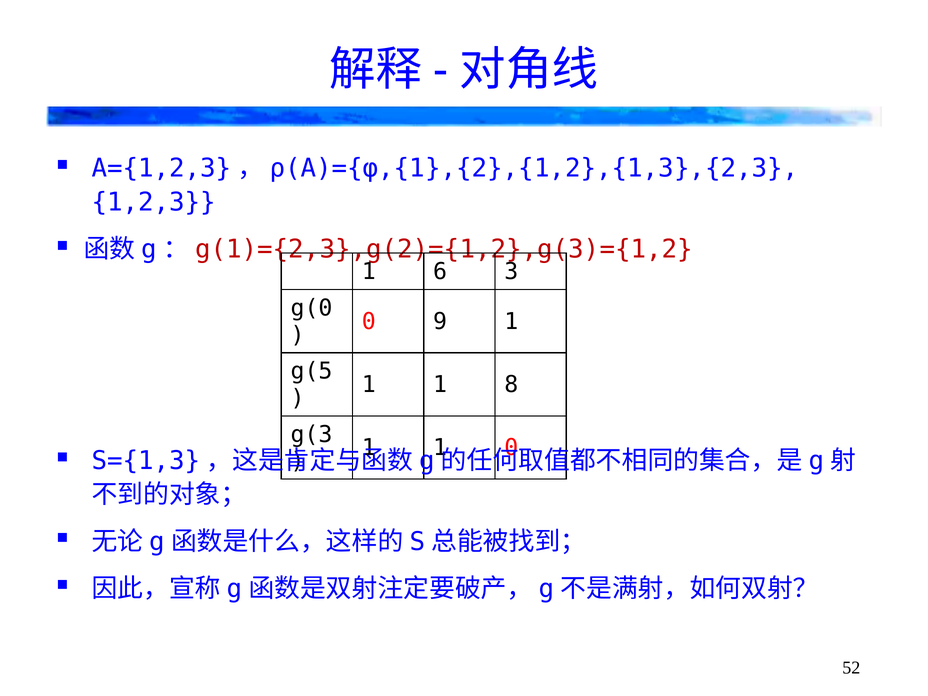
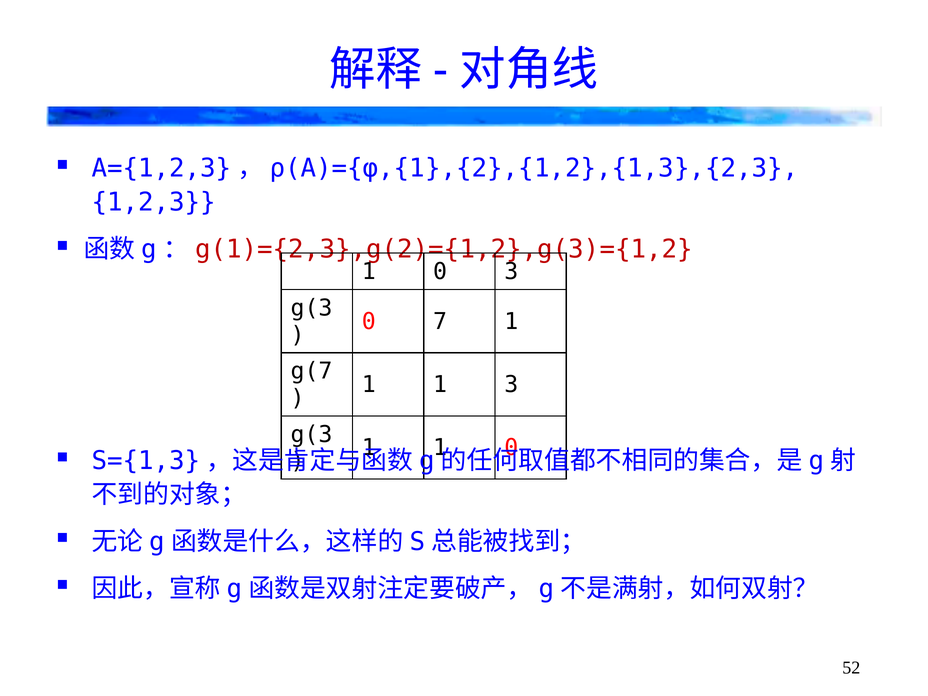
6 at (440, 272): 6 -> 0
g(0 at (311, 308): g(0 -> g(3
9: 9 -> 7
g(5: g(5 -> g(7
1 8: 8 -> 3
